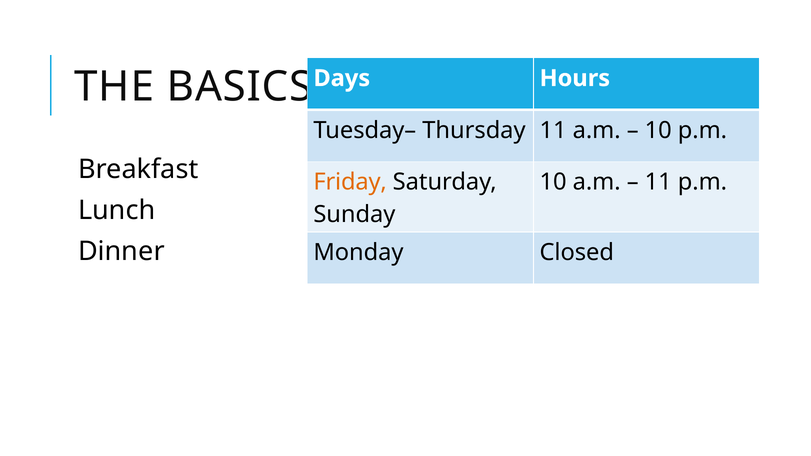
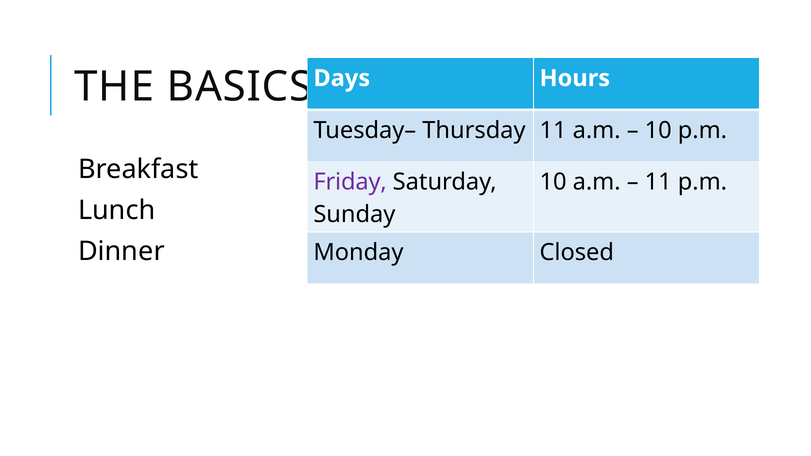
Friday colour: orange -> purple
